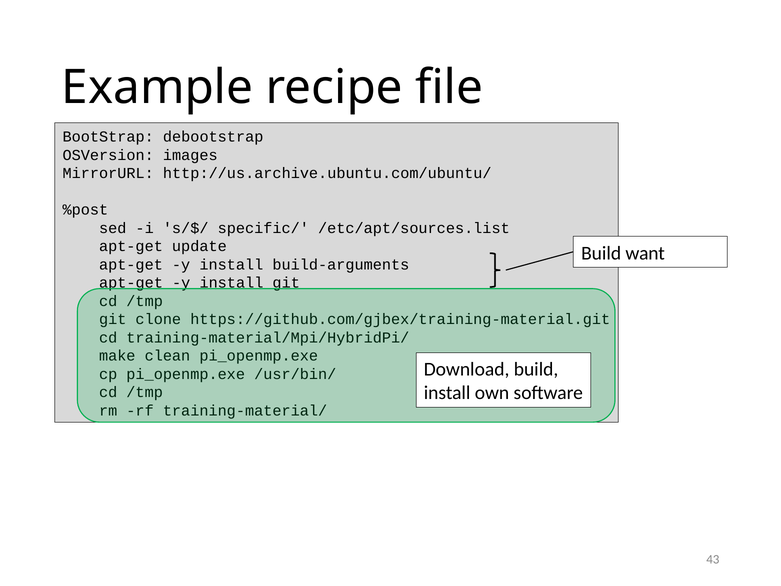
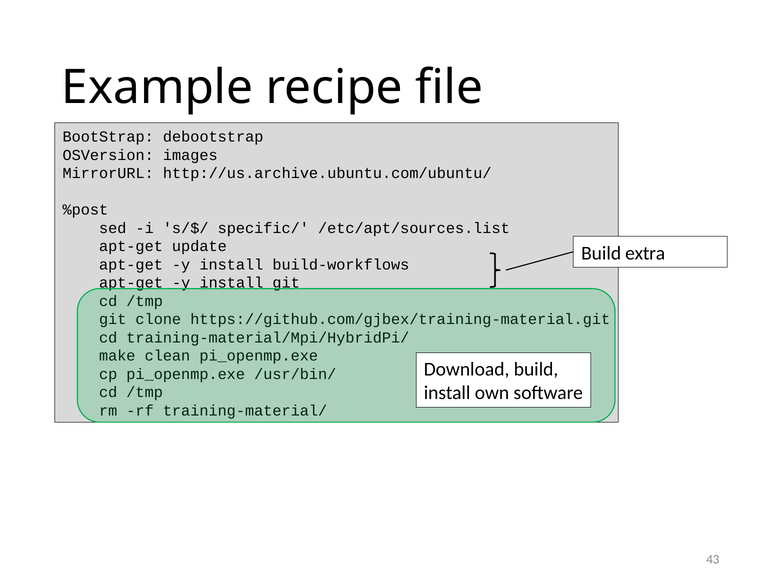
want: want -> extra
build-arguments: build-arguments -> build-workflows
